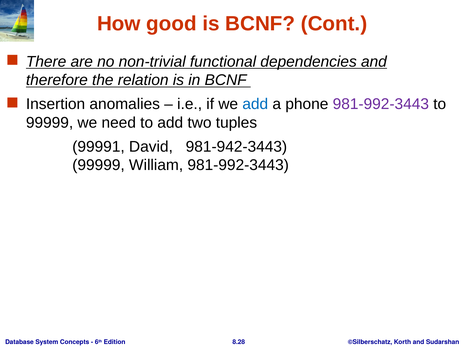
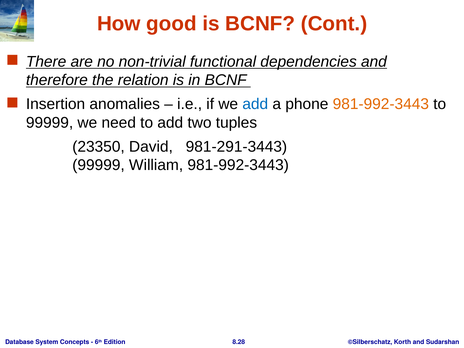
981-992-3443 at (381, 104) colour: purple -> orange
99991: 99991 -> 23350
981-942-3443: 981-942-3443 -> 981-291-3443
